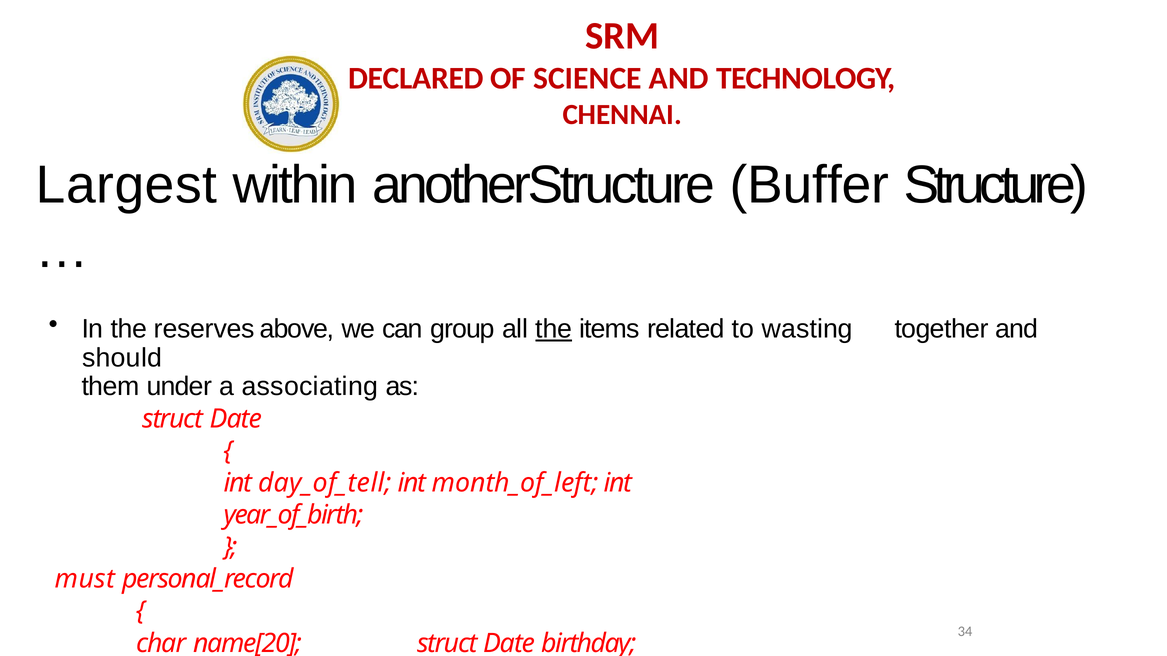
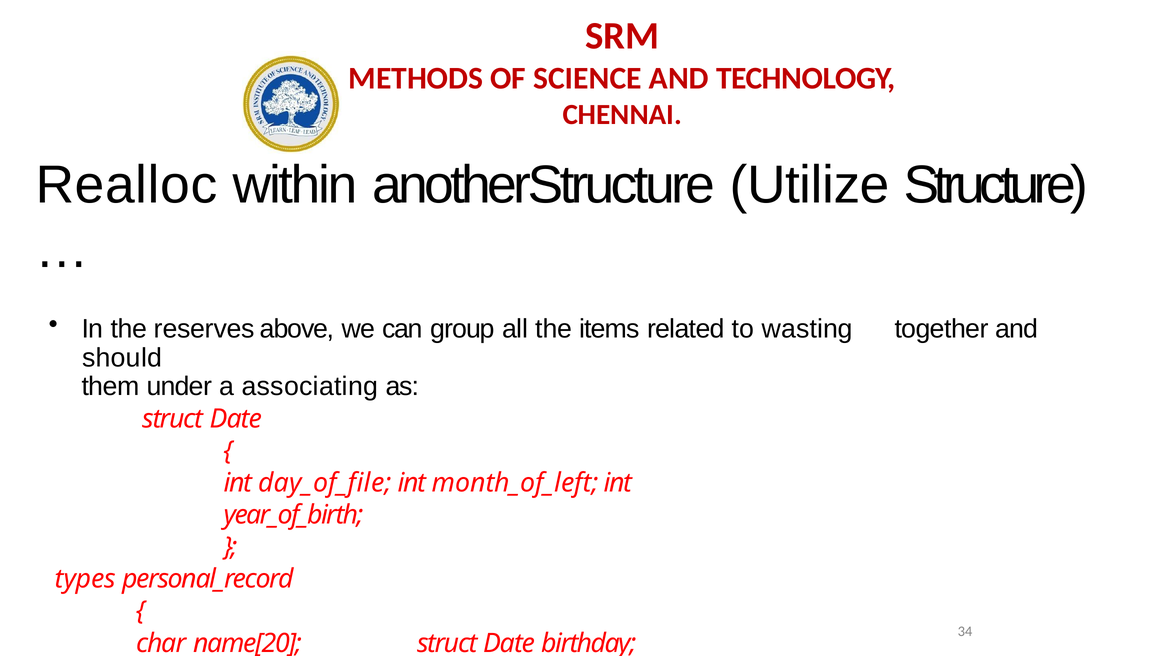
DECLARED: DECLARED -> METHODS
Largest: Largest -> Realloc
Buffer: Buffer -> Utilize
the at (554, 329) underline: present -> none
day_of_tell: day_of_tell -> day_of_file
must: must -> types
